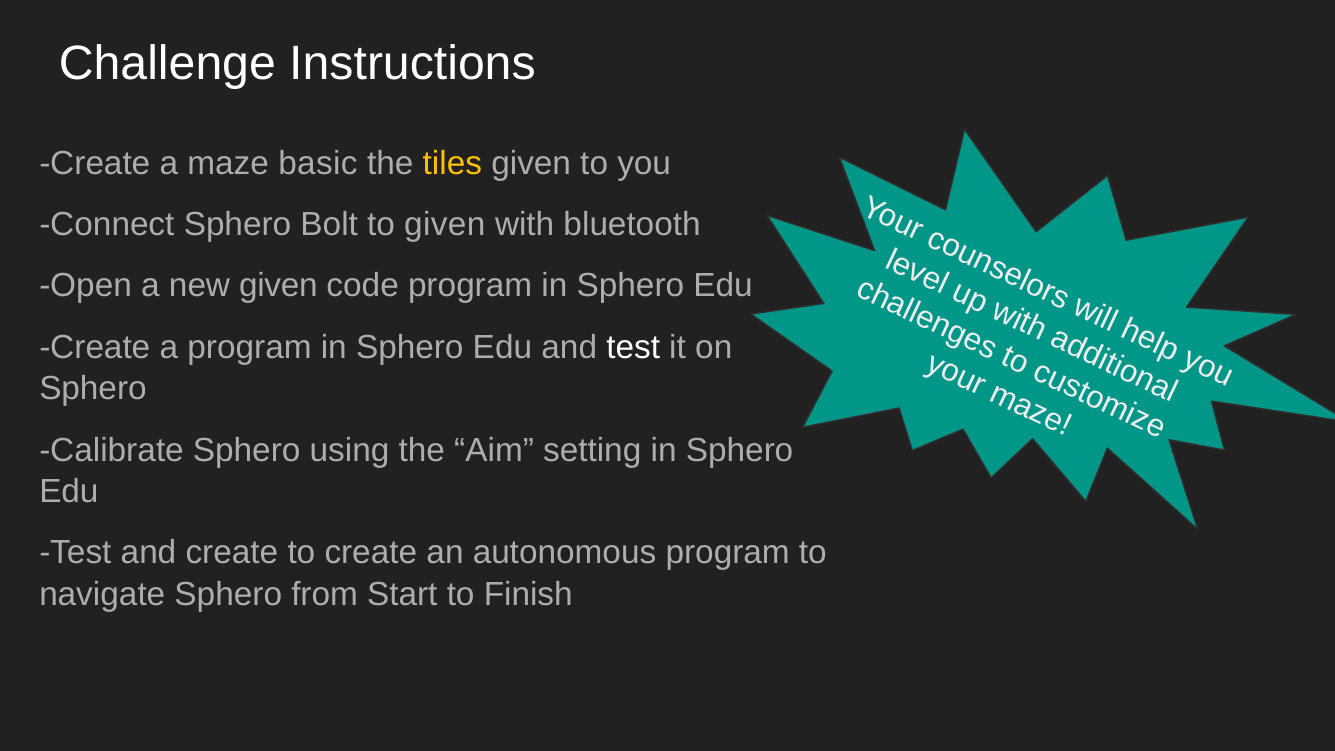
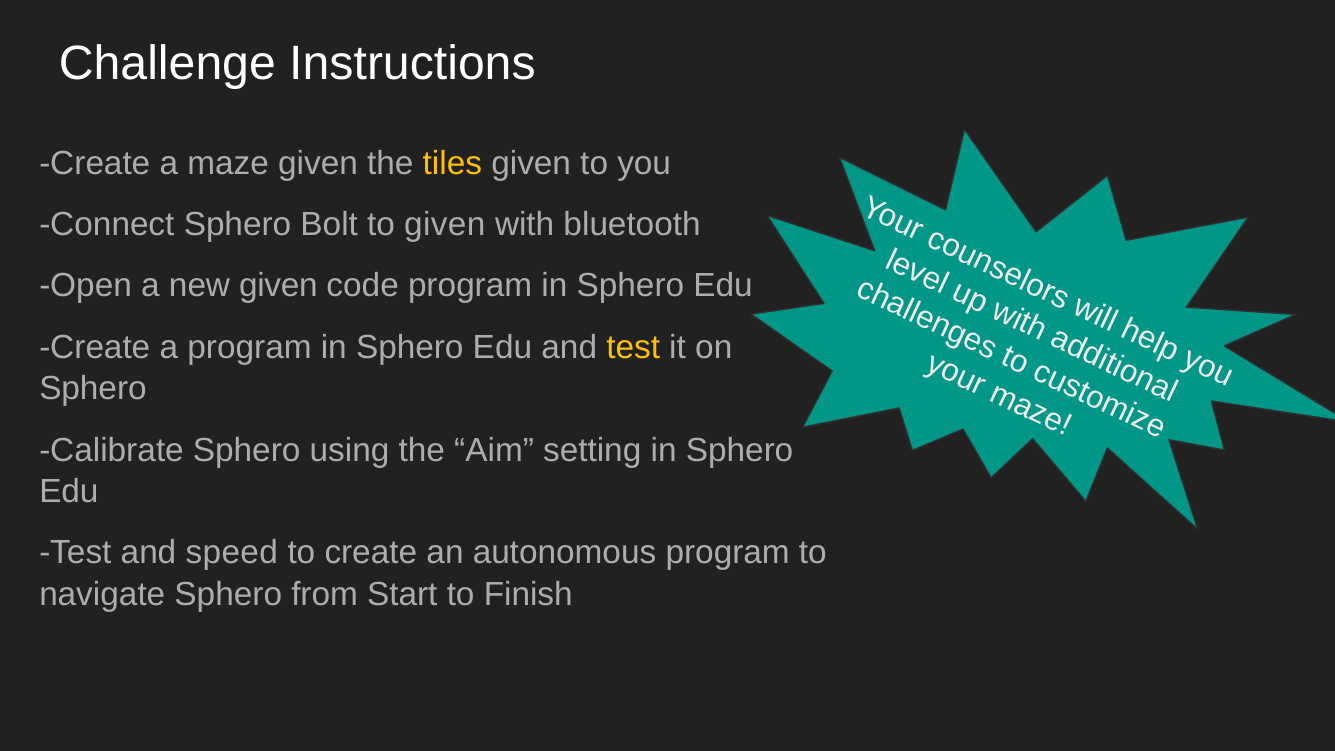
maze basic: basic -> given
test at (633, 347) colour: white -> yellow
and create: create -> speed
